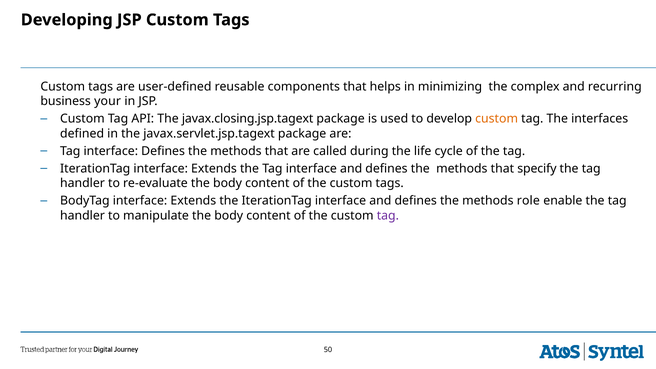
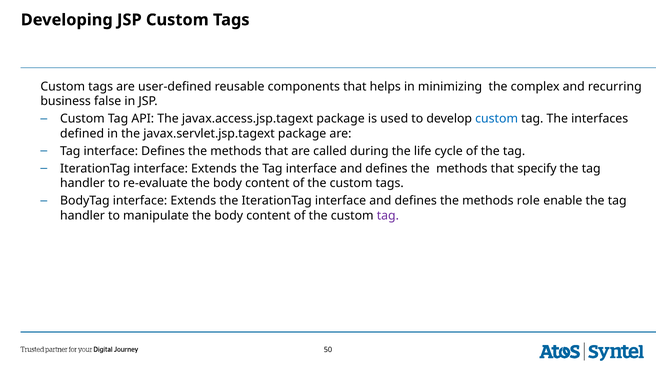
your: your -> false
javax.closing.jsp.tagext: javax.closing.jsp.tagext -> javax.access.jsp.tagext
custom at (497, 119) colour: orange -> blue
